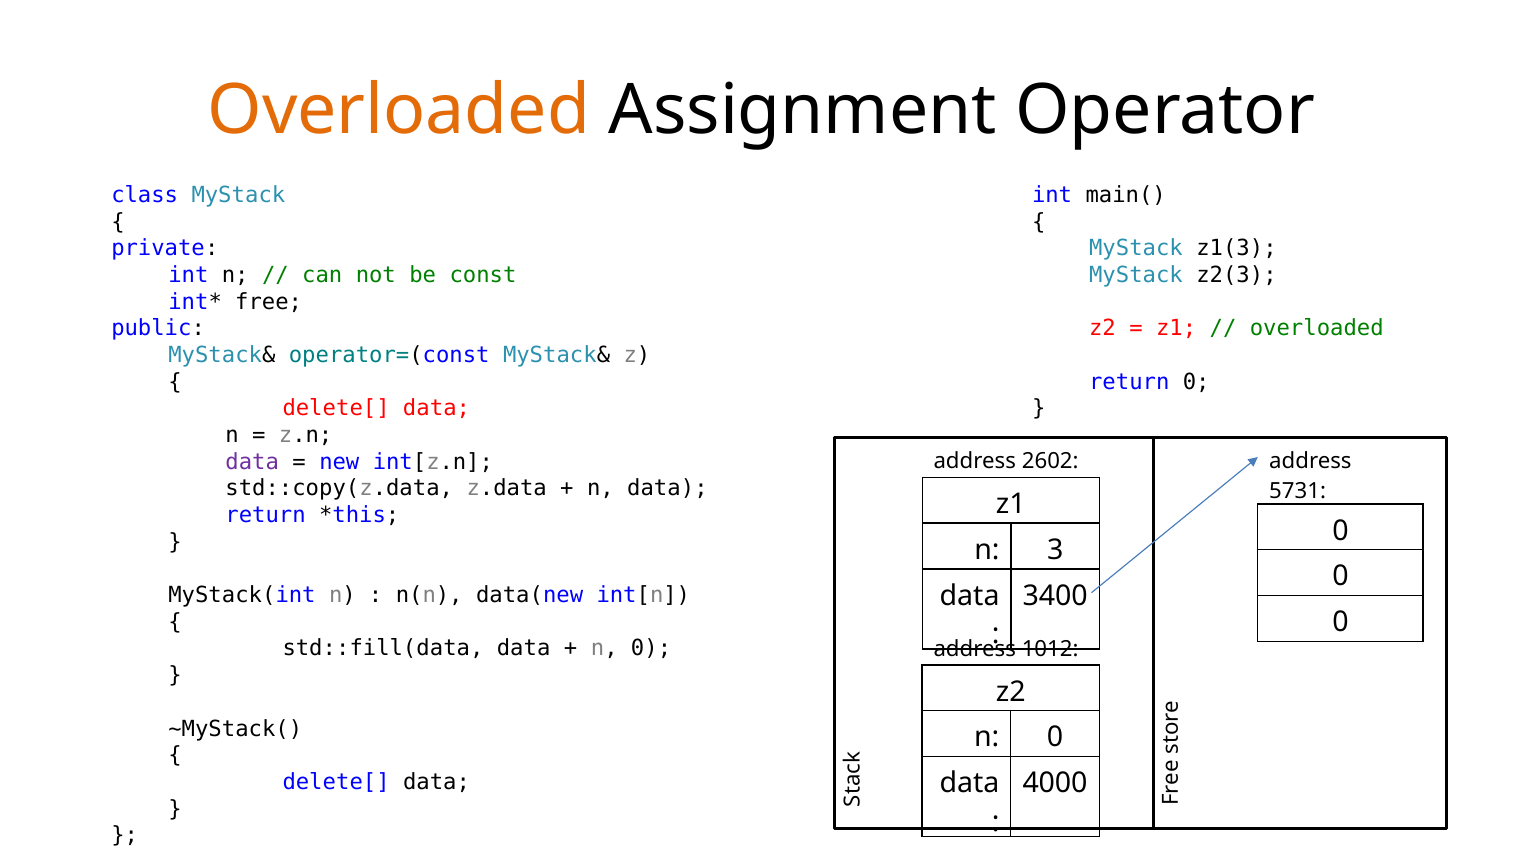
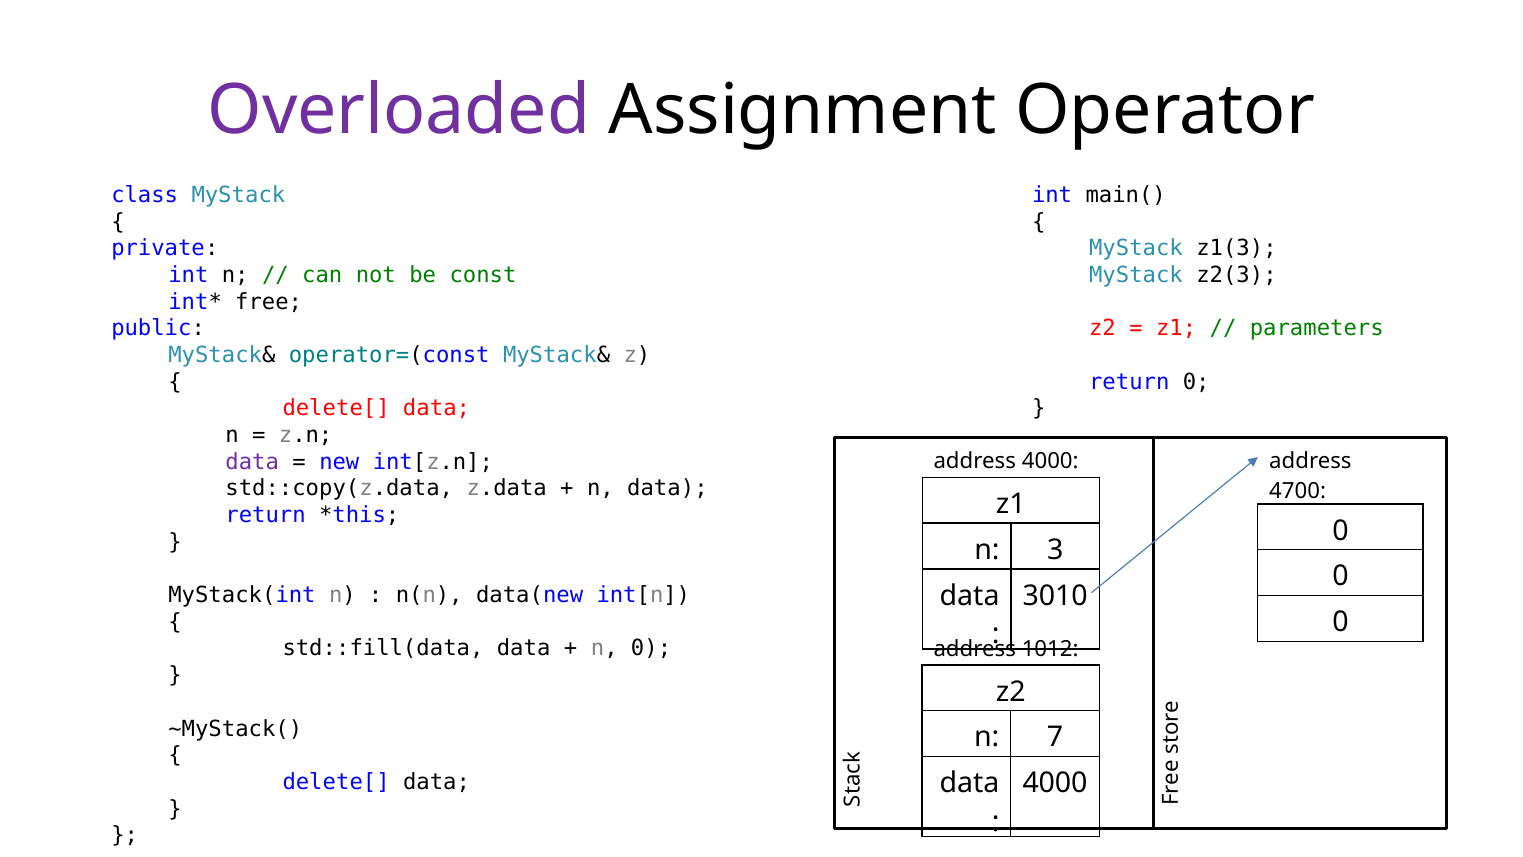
Overloaded at (399, 111) colour: orange -> purple
overloaded at (1317, 328): overloaded -> parameters
address 2602: 2602 -> 4000
5731: 5731 -> 4700
3400: 3400 -> 3010
0 at (1055, 737): 0 -> 7
